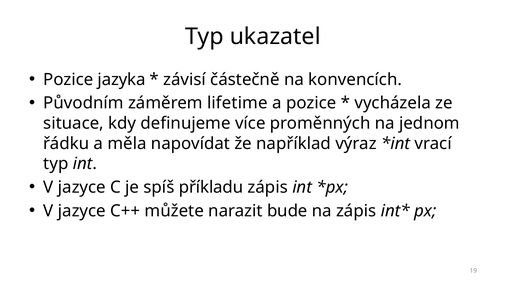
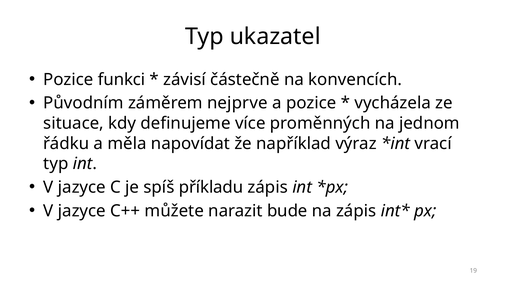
jazyka: jazyka -> funkci
lifetime: lifetime -> nejprve
